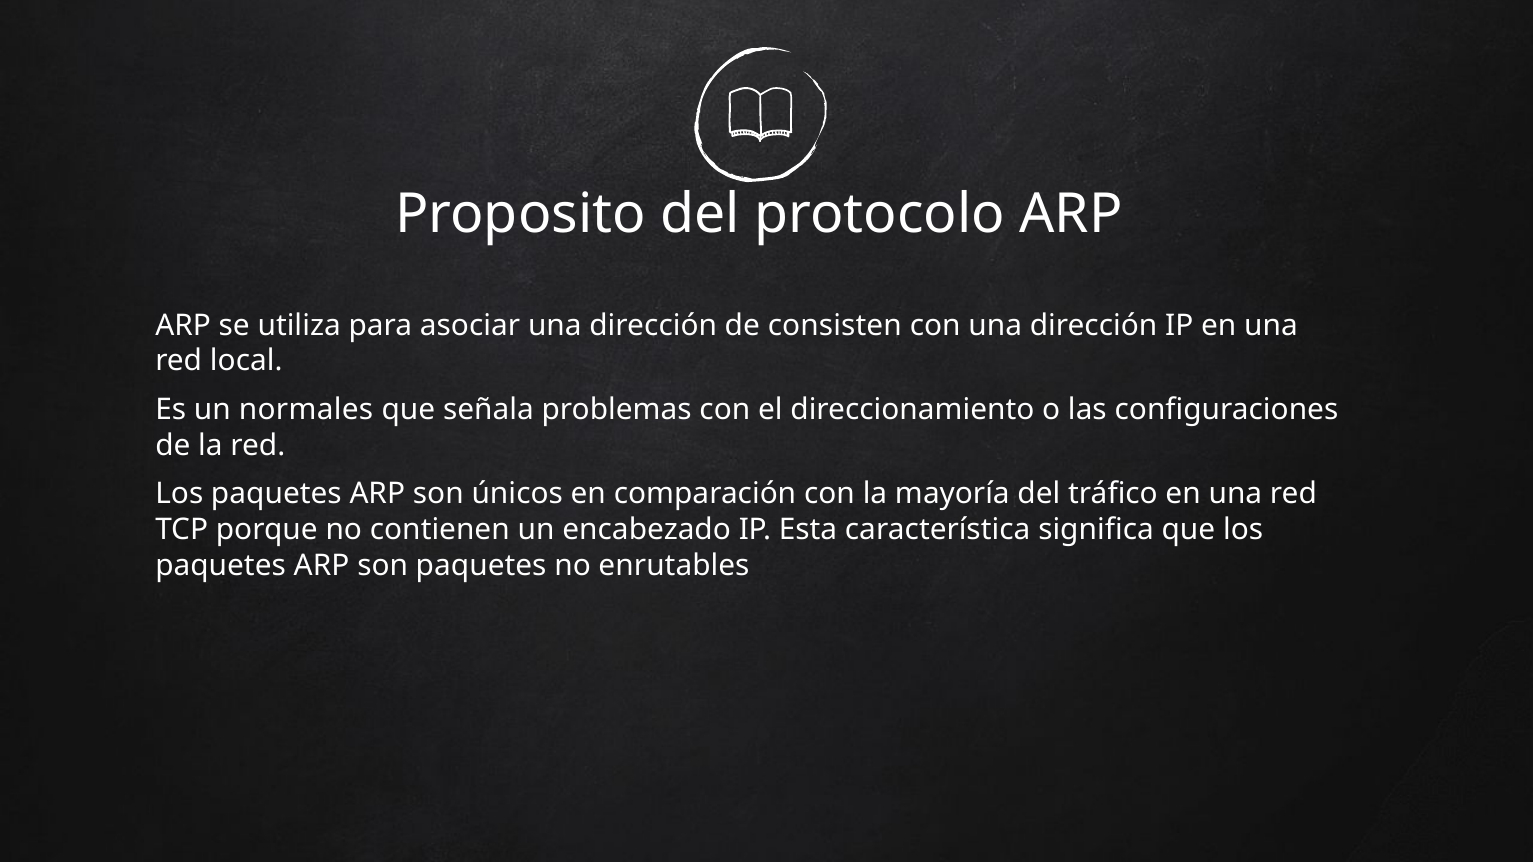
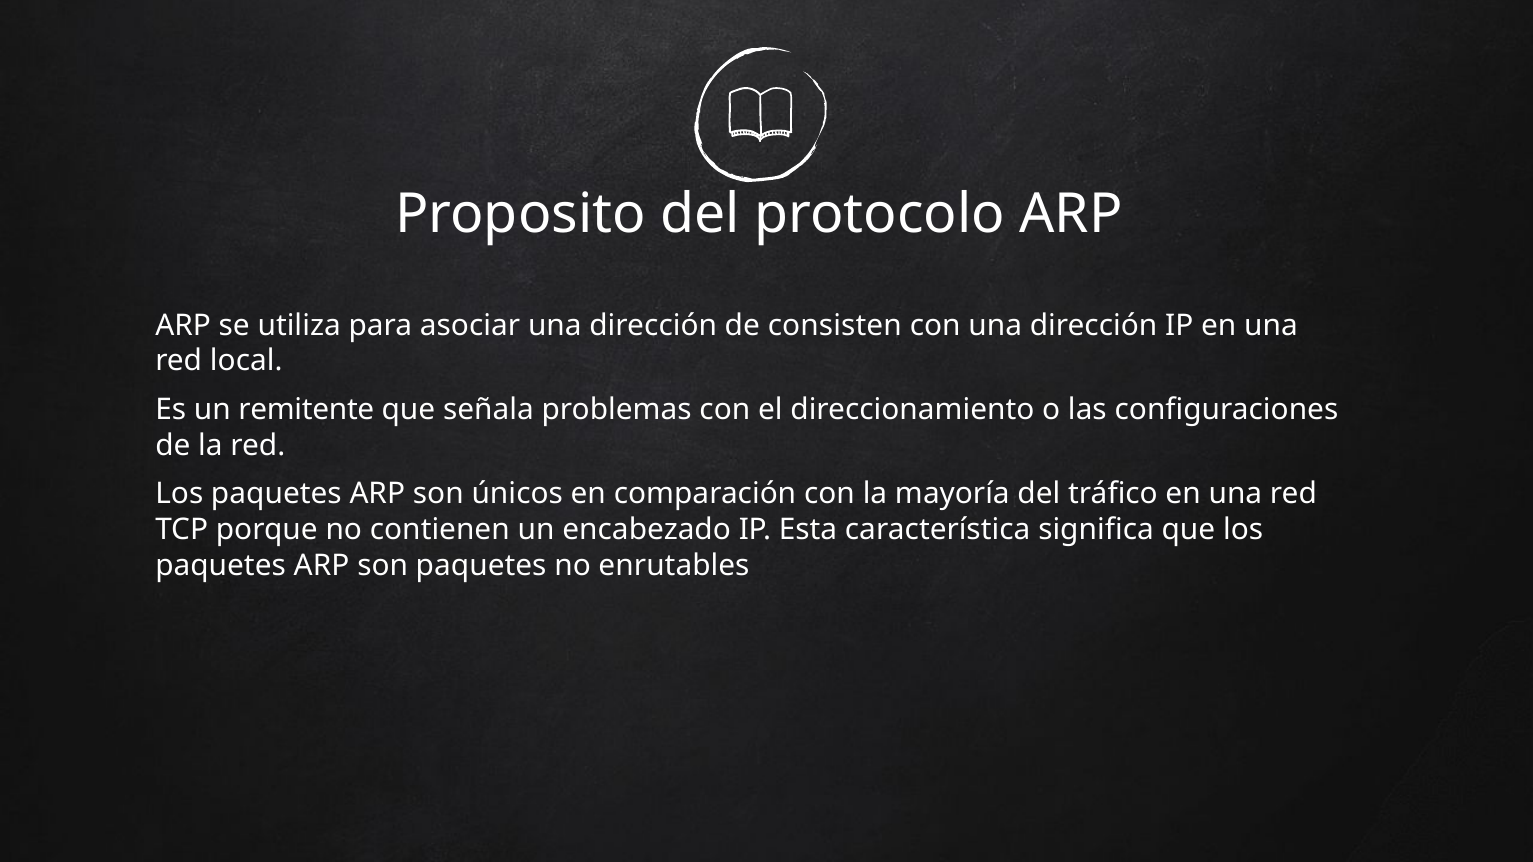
normales: normales -> remitente
